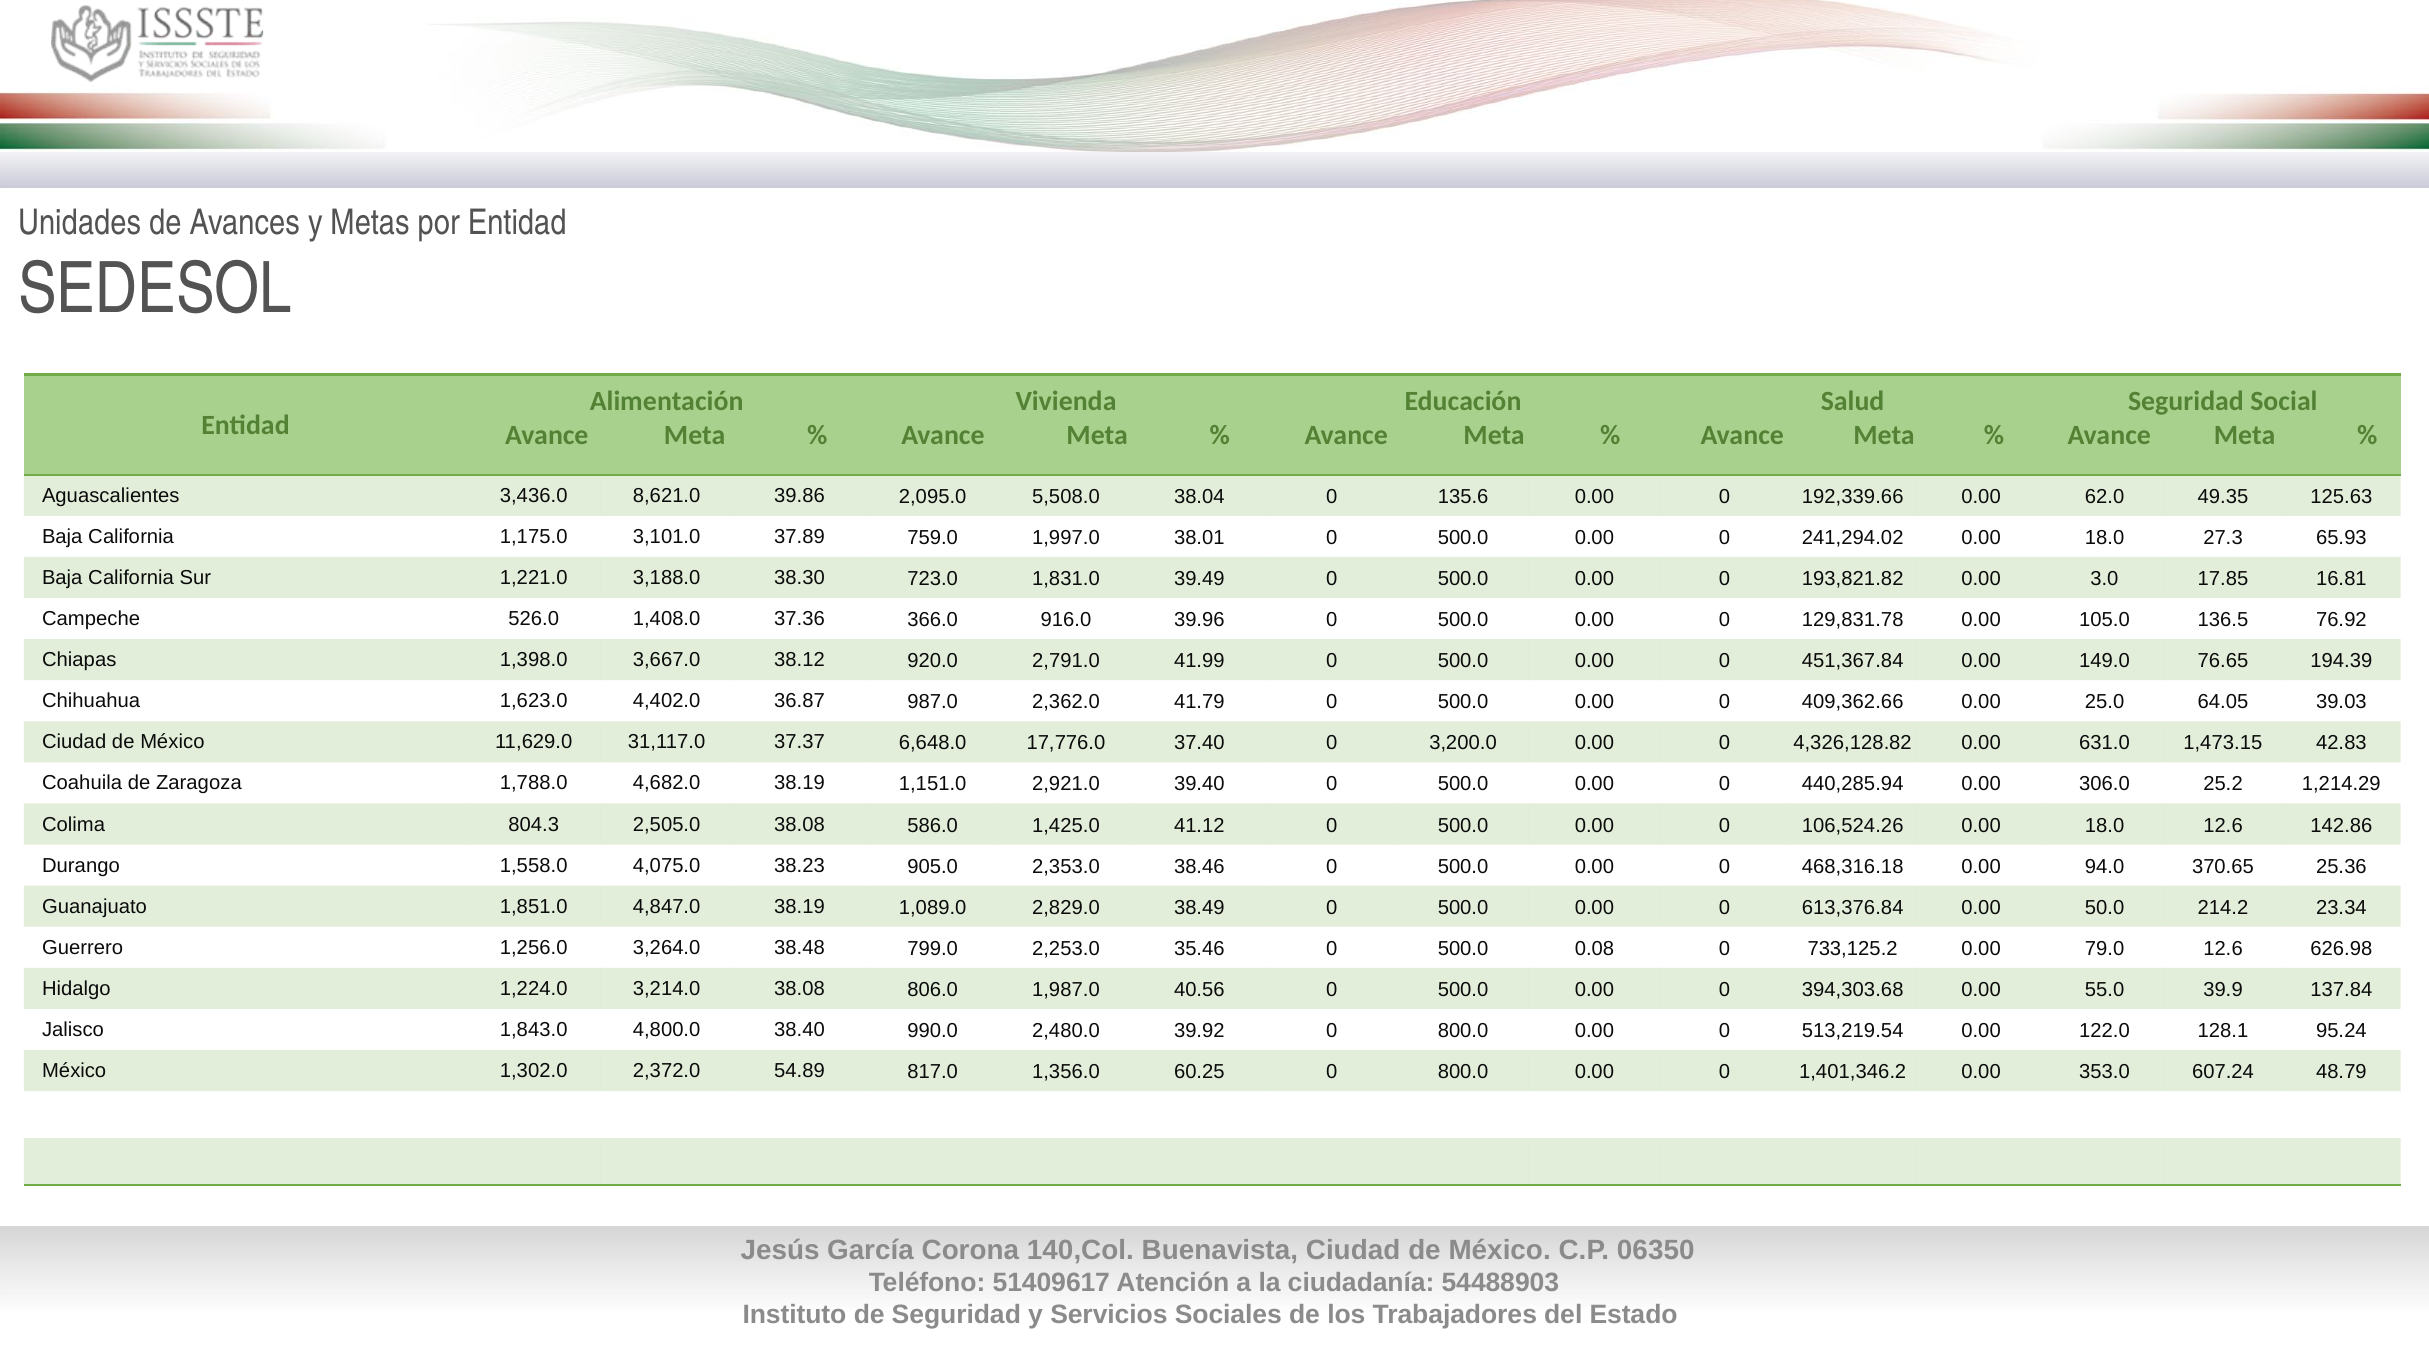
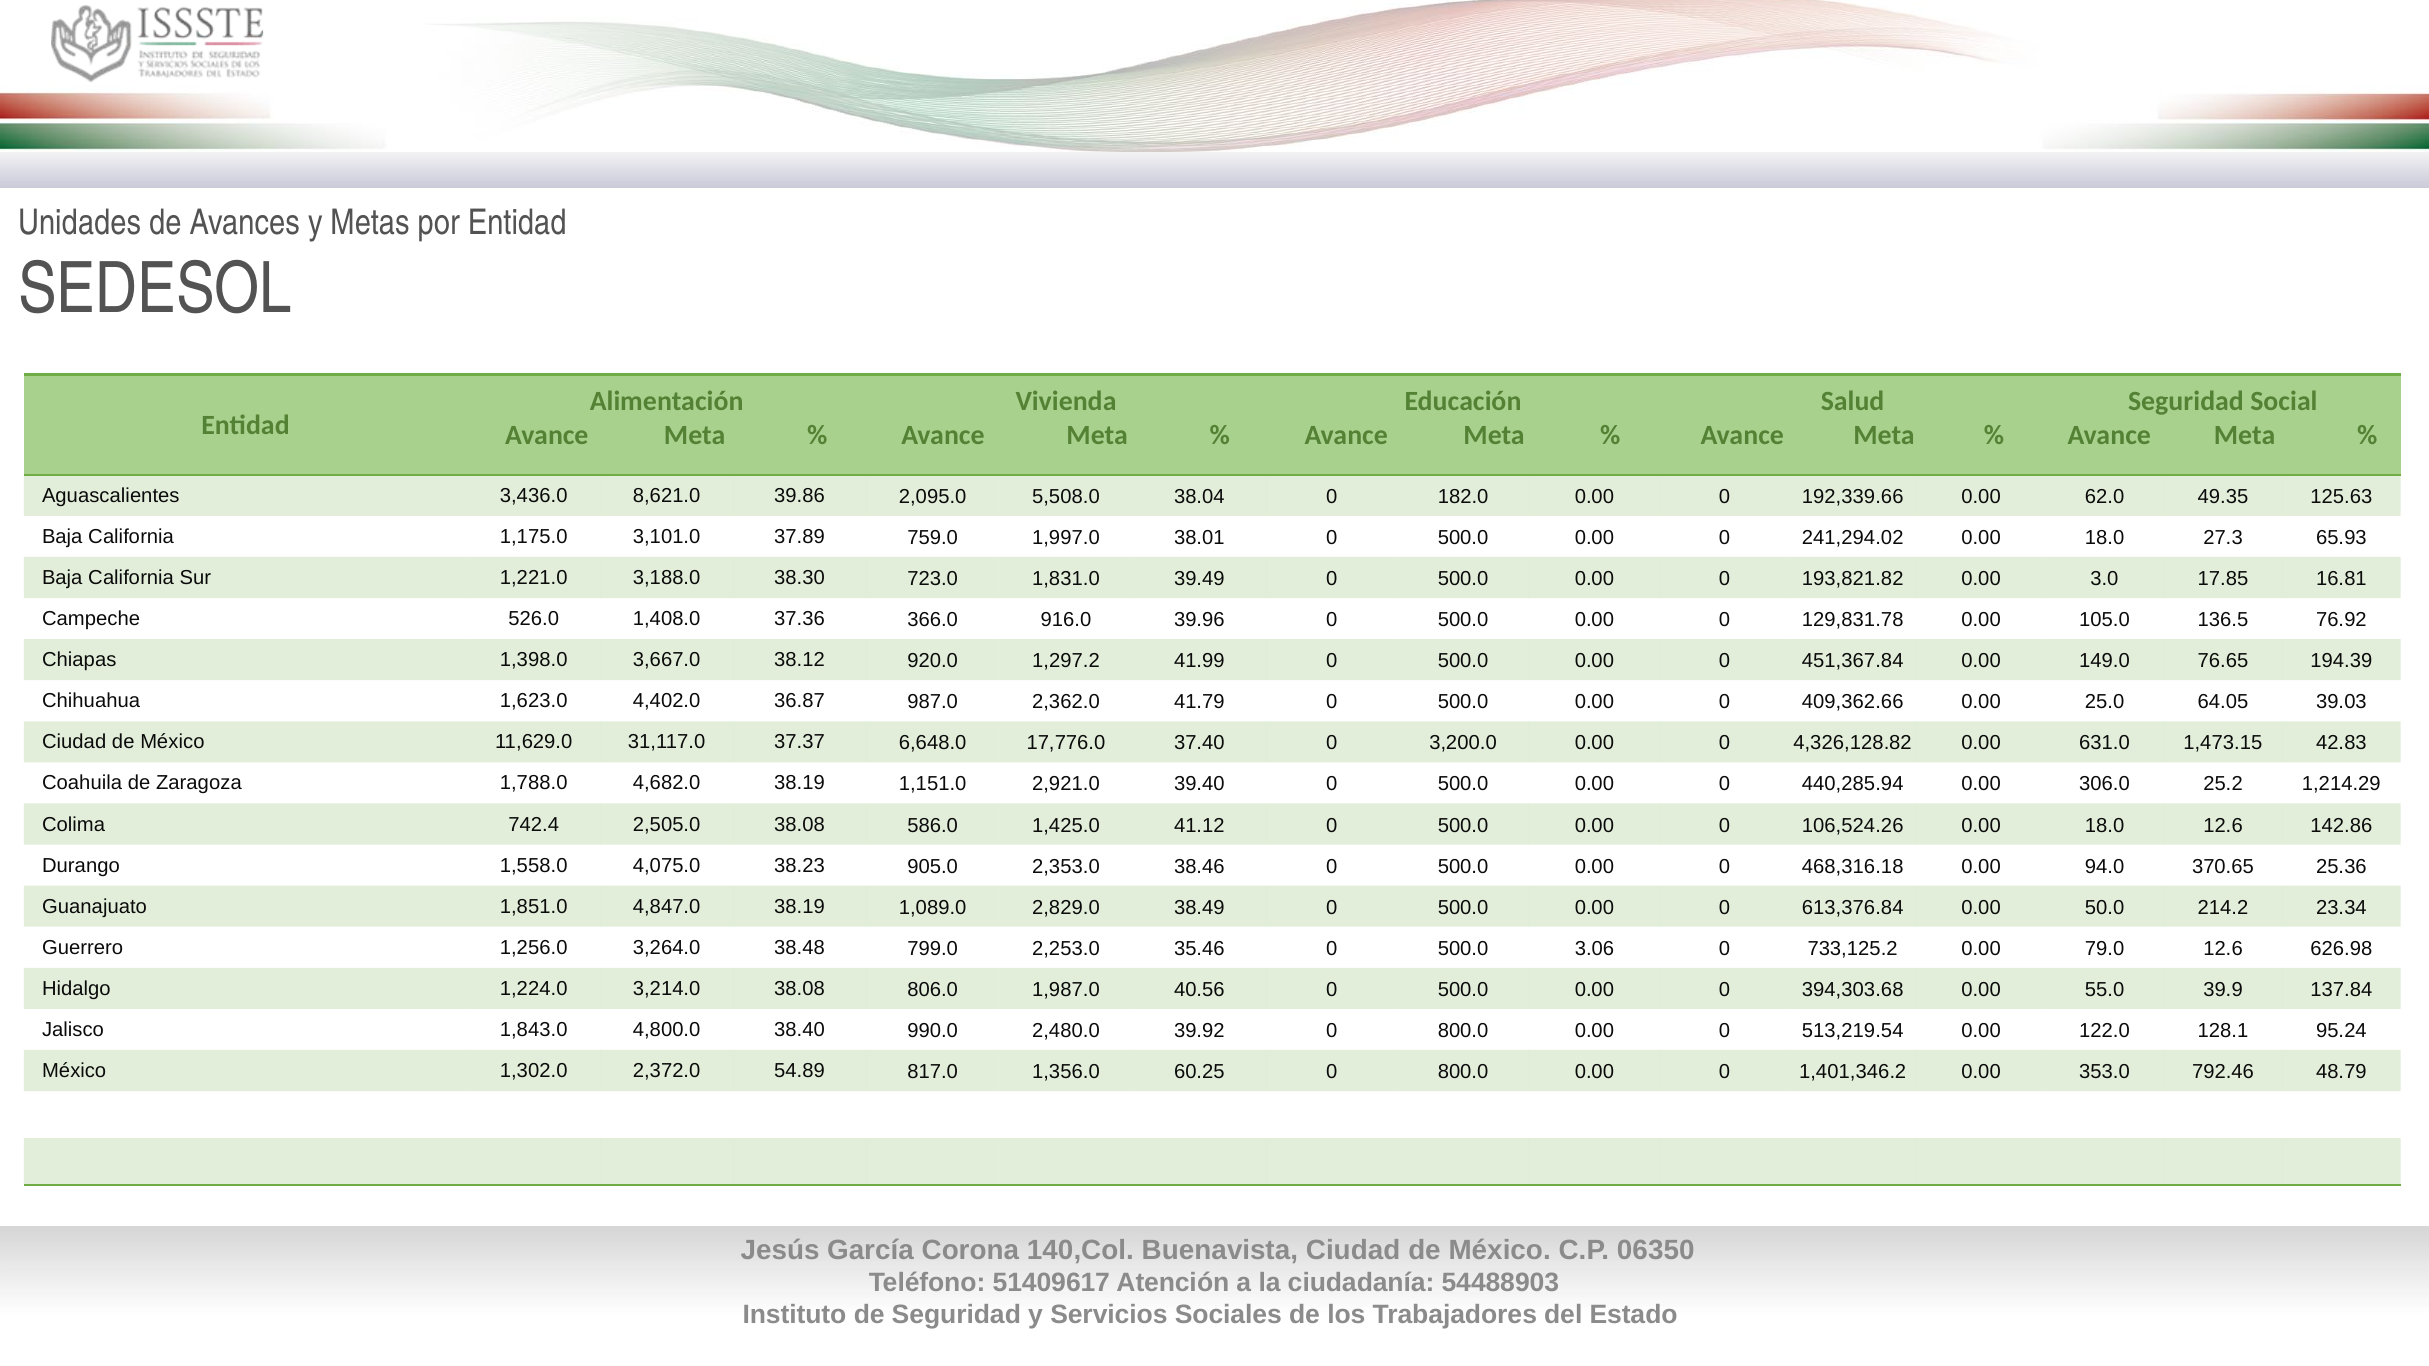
135.6: 135.6 -> 182.0
2,791.0: 2,791.0 -> 1,297.2
804.3: 804.3 -> 742.4
0.08: 0.08 -> 3.06
607.24: 607.24 -> 792.46
